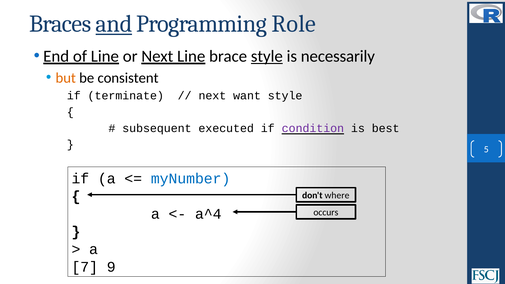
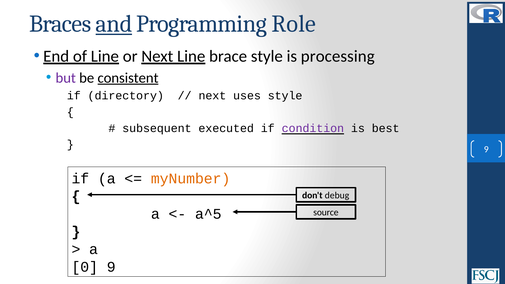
style at (267, 56) underline: present -> none
necessarily: necessarily -> processing
but colour: orange -> purple
consistent underline: none -> present
terminate: terminate -> directory
want: want -> uses
5 at (486, 150): 5 -> 9
myNumber colour: blue -> orange
where: where -> debug
a^4: a^4 -> a^5
occurs: occurs -> source
7: 7 -> 0
